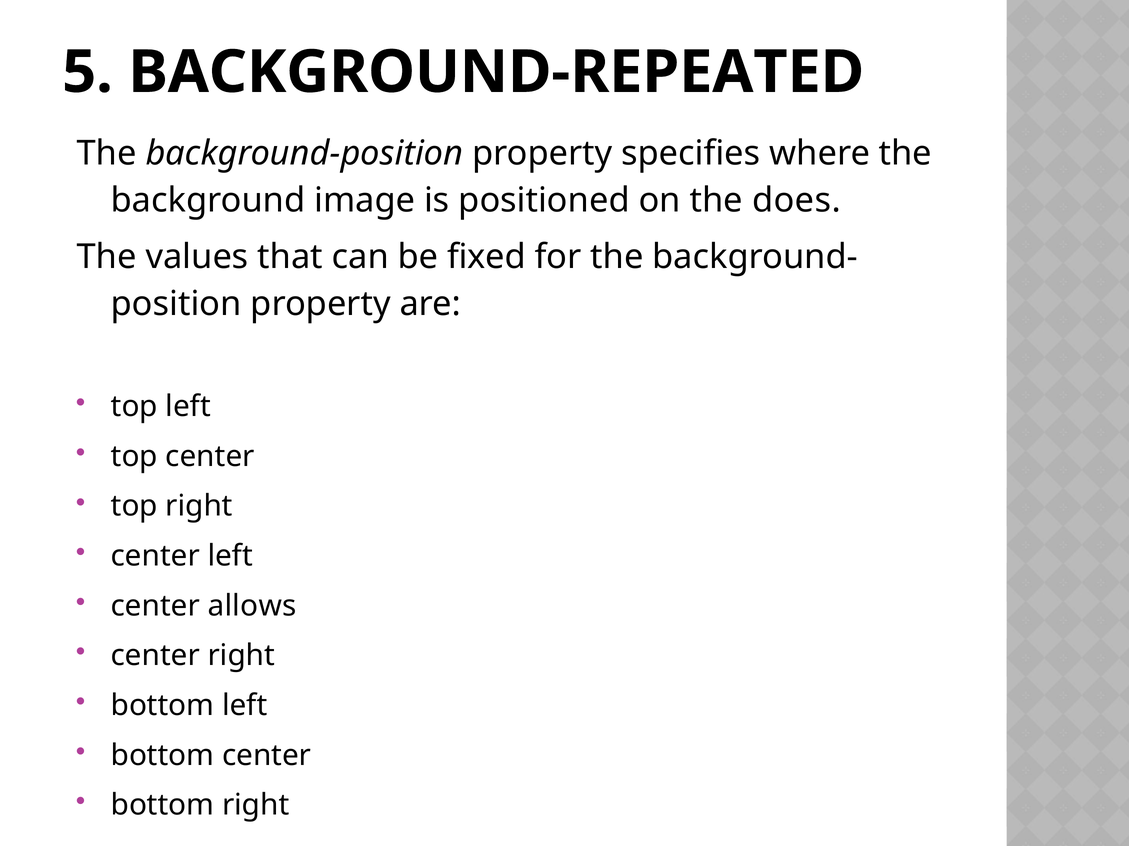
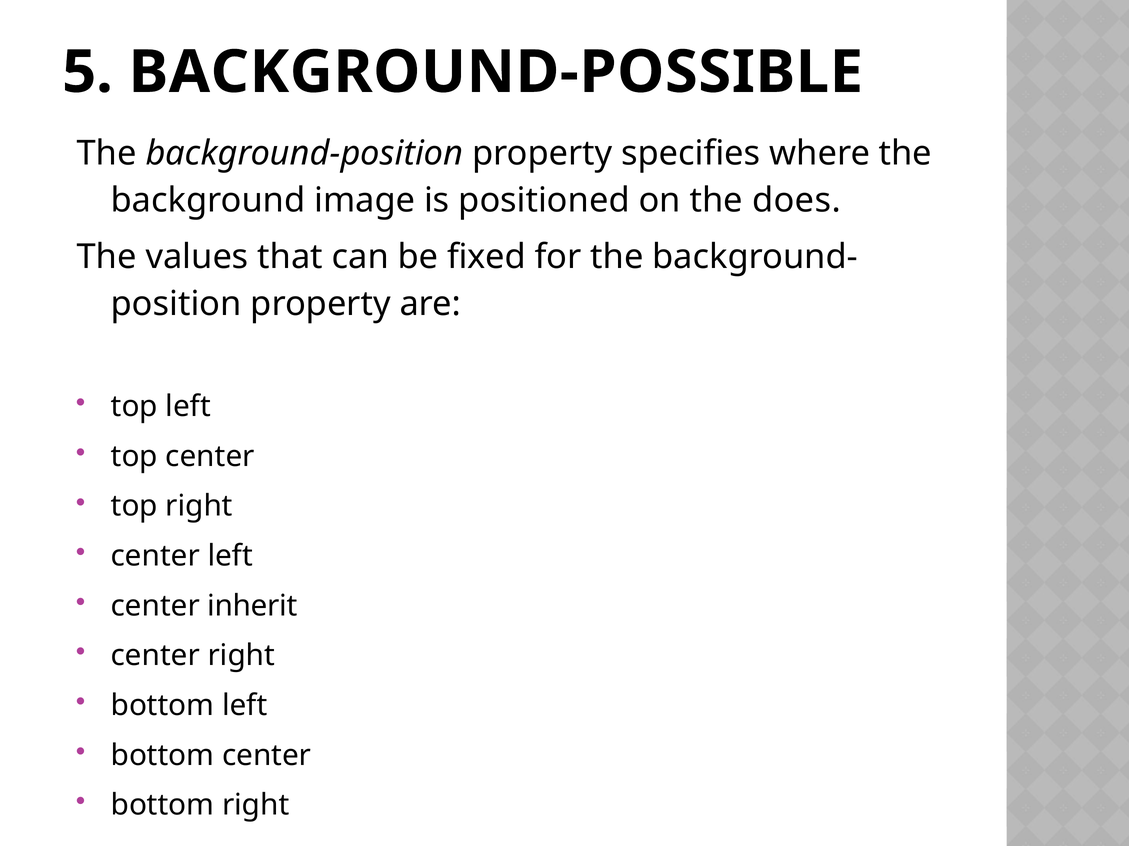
BACKGROUND-REPEATED: BACKGROUND-REPEATED -> BACKGROUND-POSSIBLE
allows: allows -> inherit
